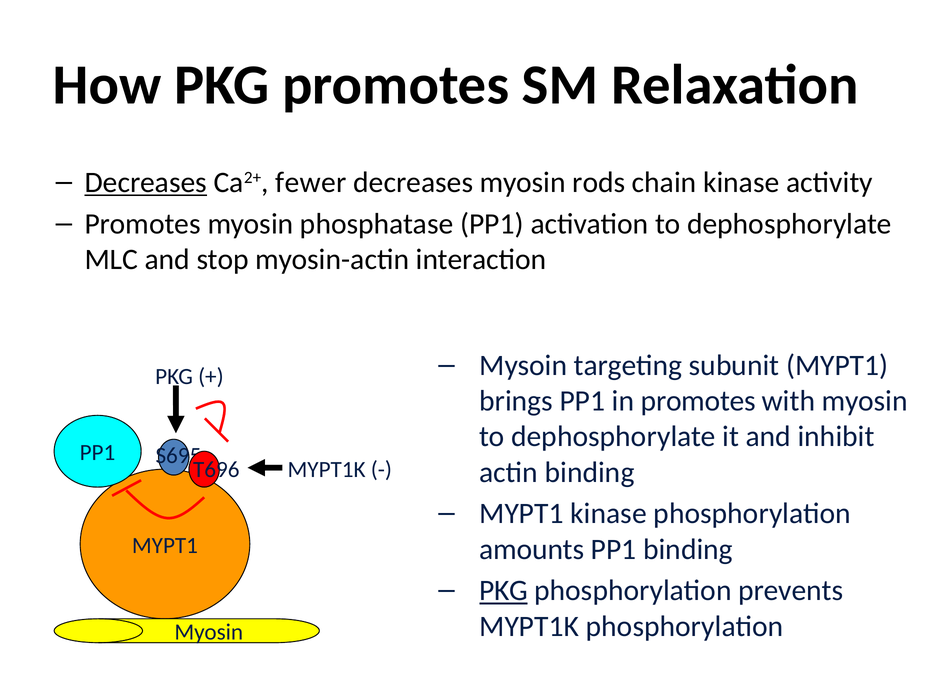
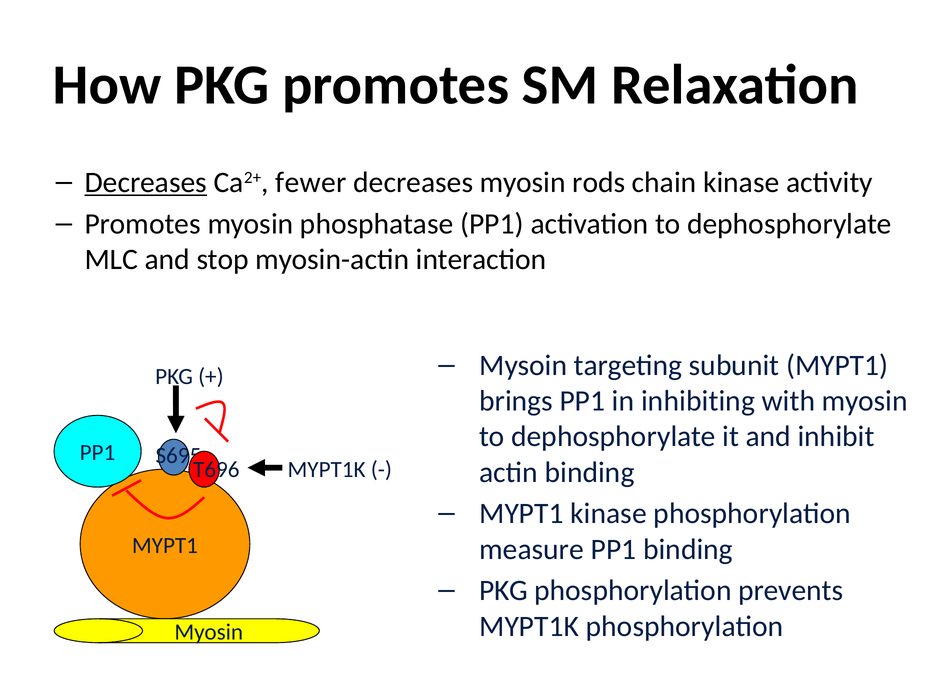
in promotes: promotes -> inhibiting
amounts: amounts -> measure
PKG at (504, 591) underline: present -> none
